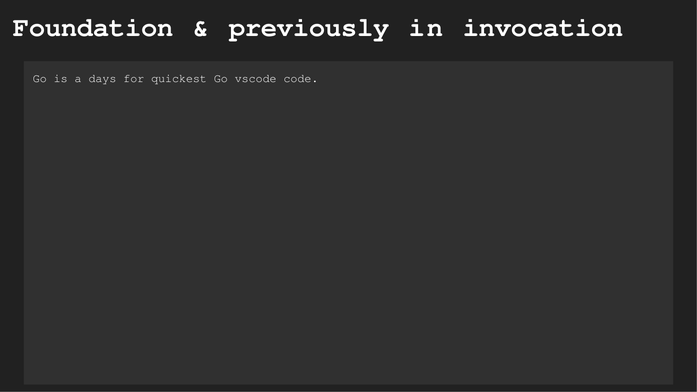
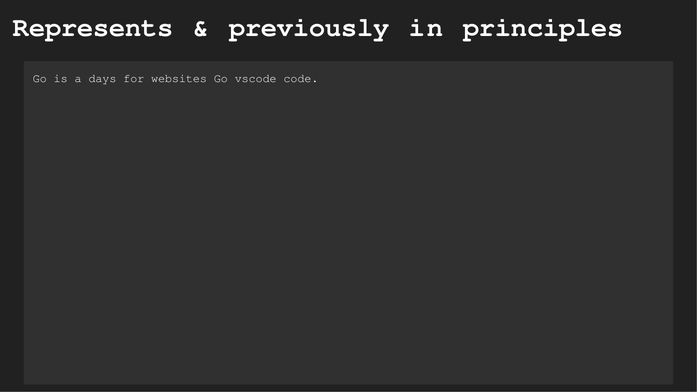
Foundation: Foundation -> Represents
invocation: invocation -> principles
quickest: quickest -> websites
